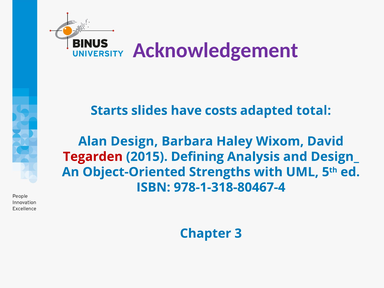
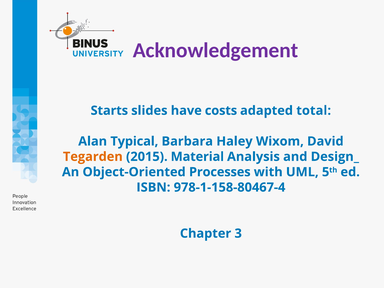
Design: Design -> Typical
Tegarden colour: red -> orange
Defining: Defining -> Material
Strengths: Strengths -> Processes
978-1-318-80467-4: 978-1-318-80467-4 -> 978-1-158-80467-4
